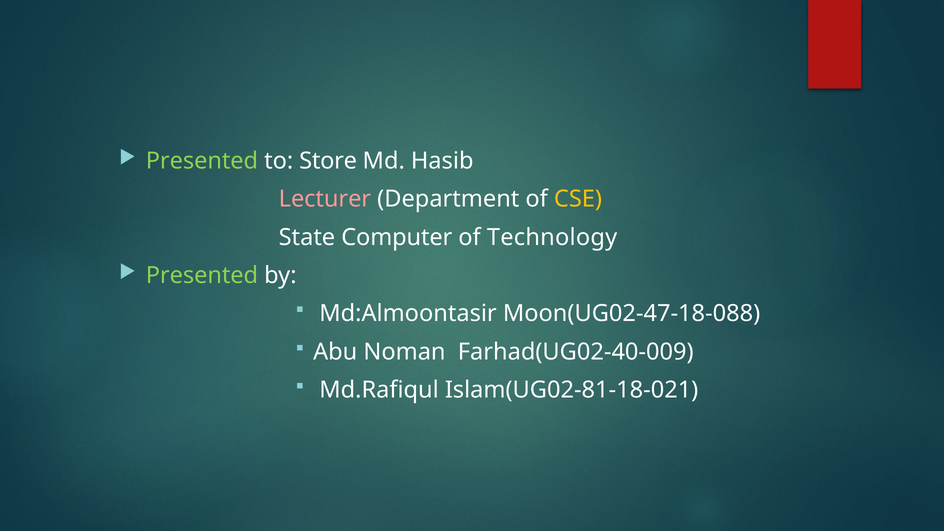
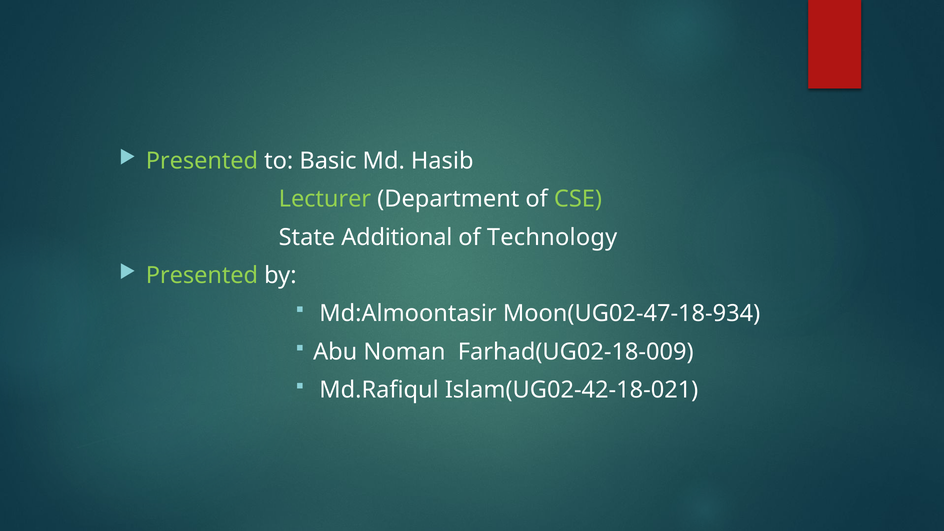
Store: Store -> Basic
Lecturer colour: pink -> light green
CSE colour: yellow -> light green
Computer: Computer -> Additional
Moon(UG02-47-18-088: Moon(UG02-47-18-088 -> Moon(UG02-47-18-934
Farhad(UG02-40-009: Farhad(UG02-40-009 -> Farhad(UG02-18-009
Islam(UG02-81-18-021: Islam(UG02-81-18-021 -> Islam(UG02-42-18-021
